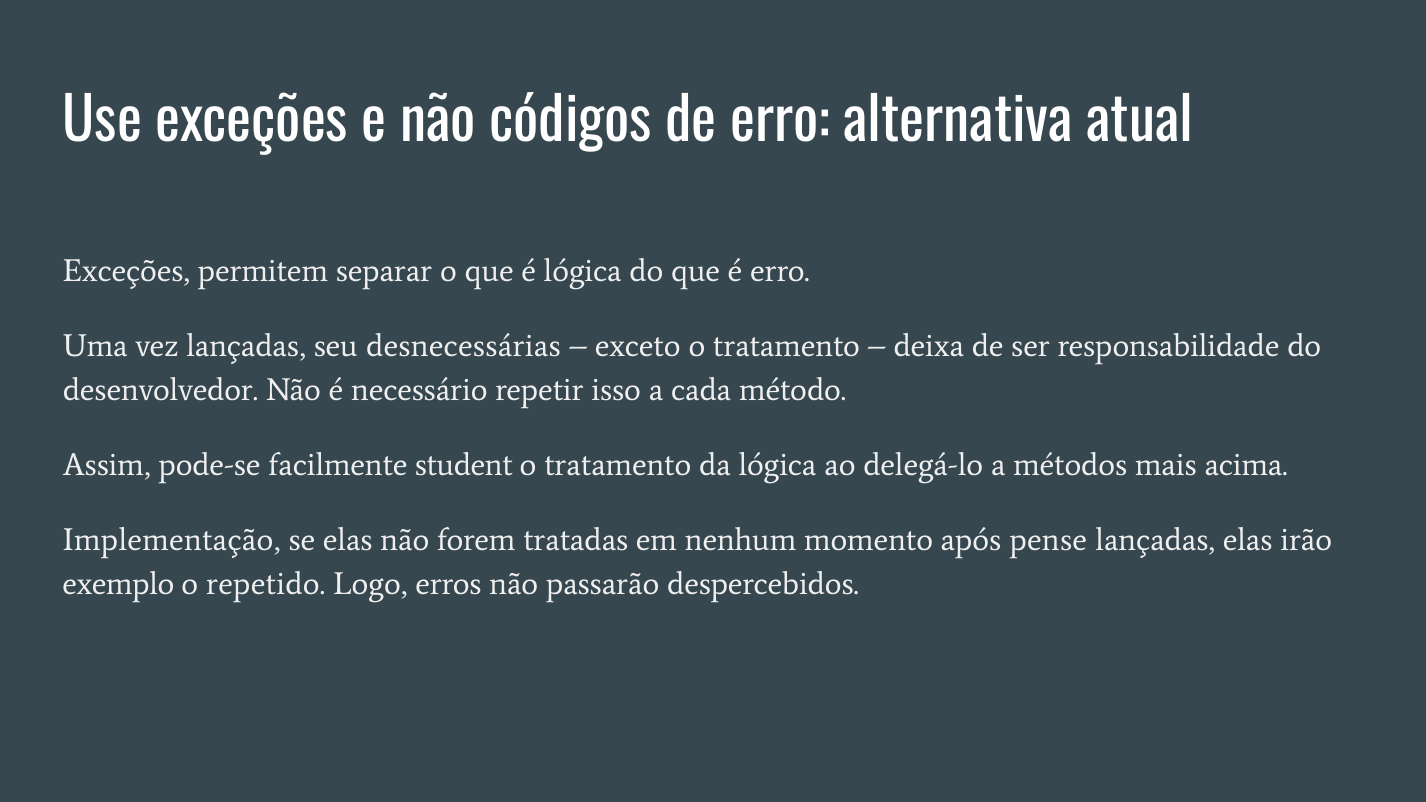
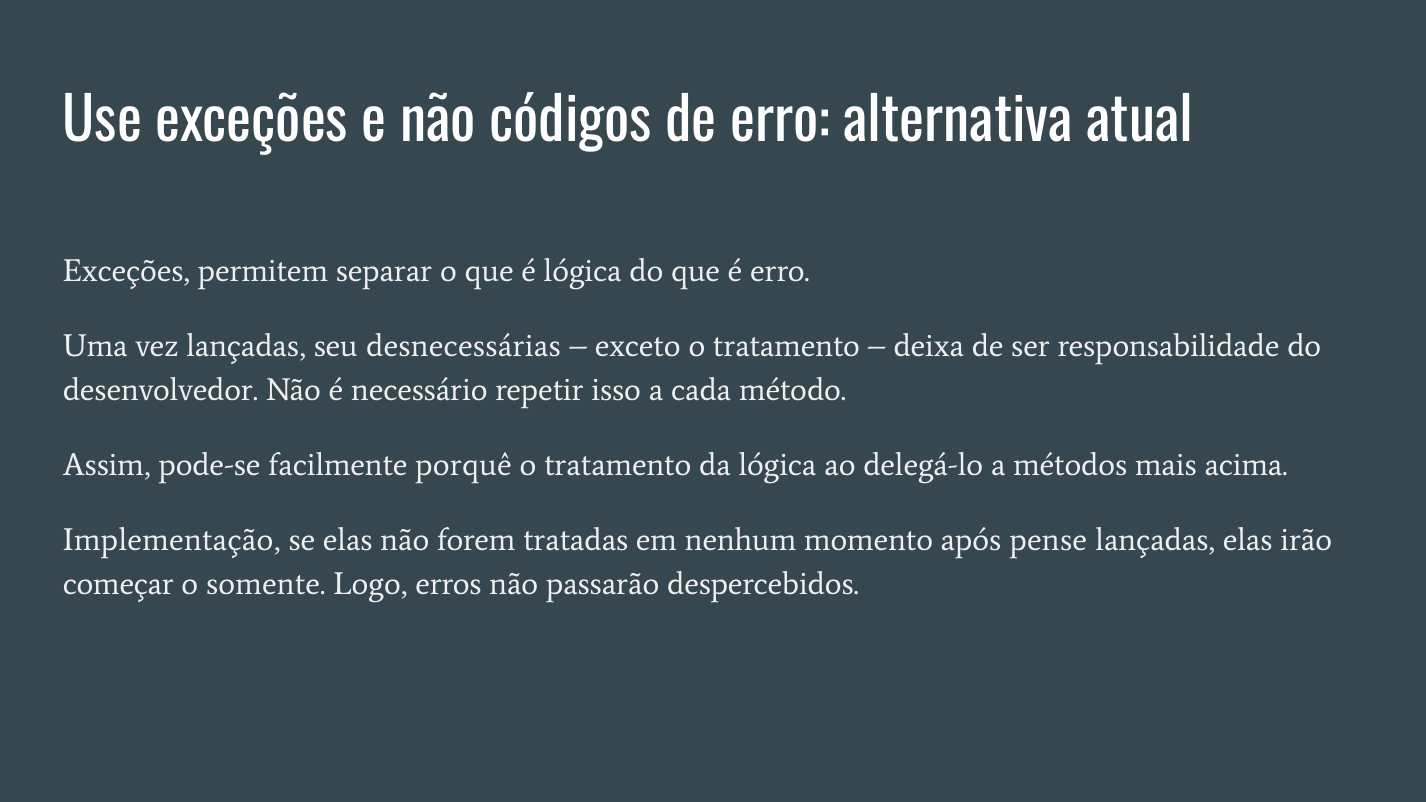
student: student -> porquê
exemplo: exemplo -> começar
repetido: repetido -> somente
